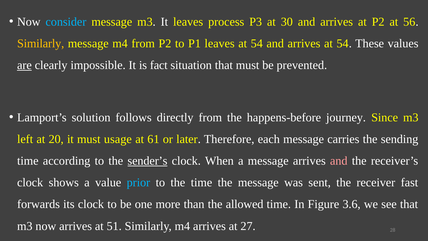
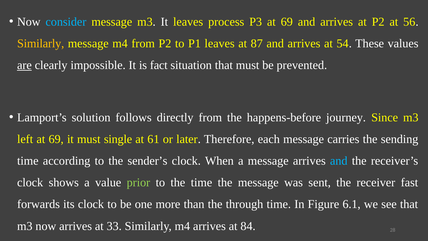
P3 at 30: 30 -> 69
leaves at 54: 54 -> 87
left at 20: 20 -> 69
usage: usage -> single
sender’s underline: present -> none
and at (339, 161) colour: pink -> light blue
prior colour: light blue -> light green
allowed: allowed -> through
3.6: 3.6 -> 6.1
51: 51 -> 33
27: 27 -> 84
